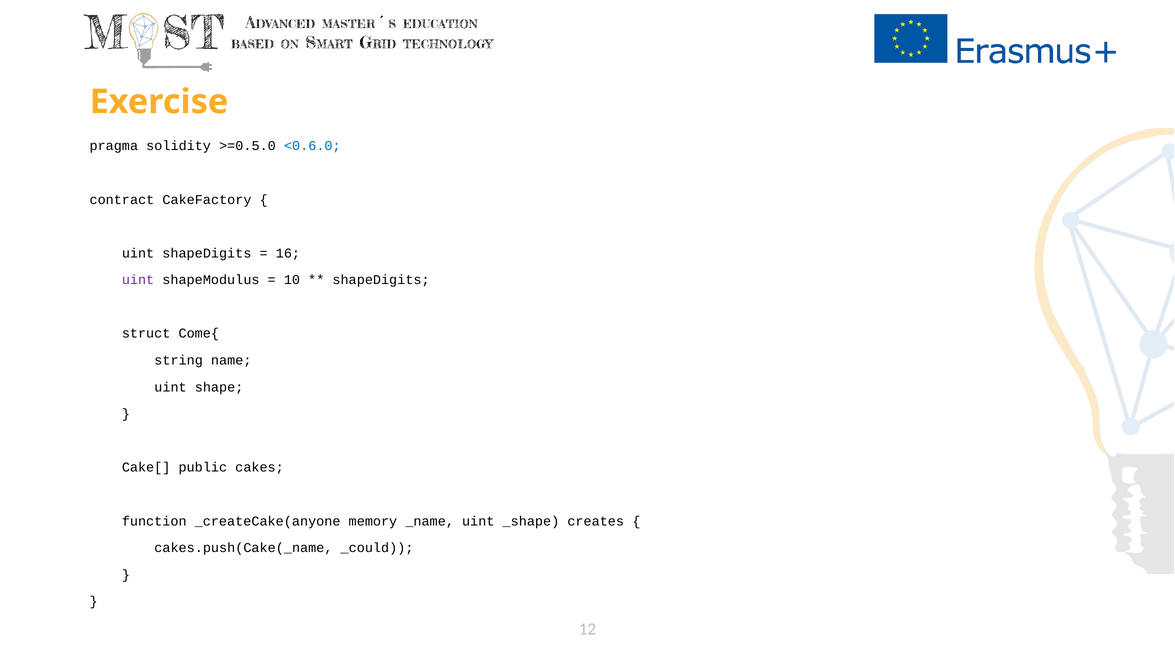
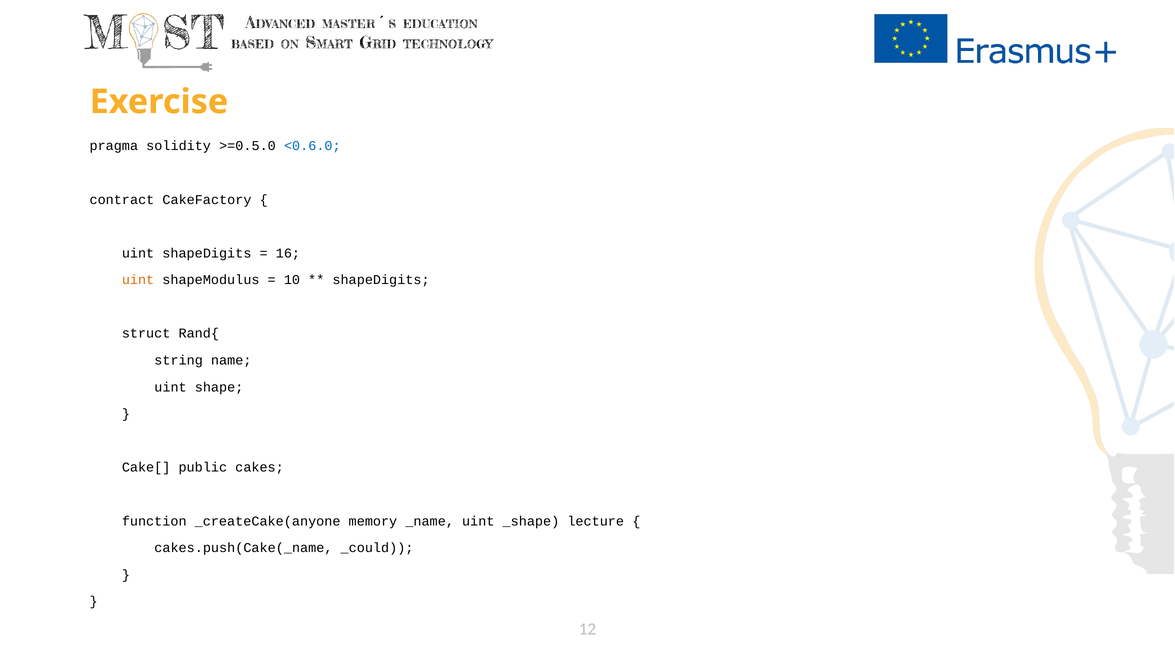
uint at (138, 280) colour: purple -> orange
Come{: Come{ -> Rand{
creates: creates -> lecture
